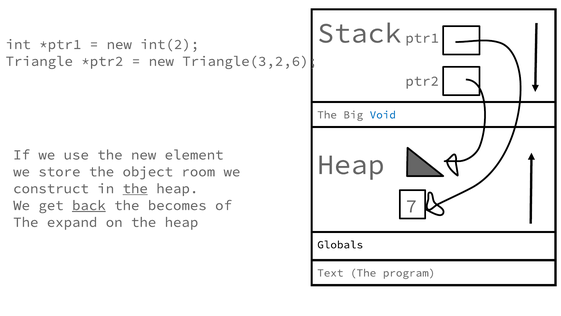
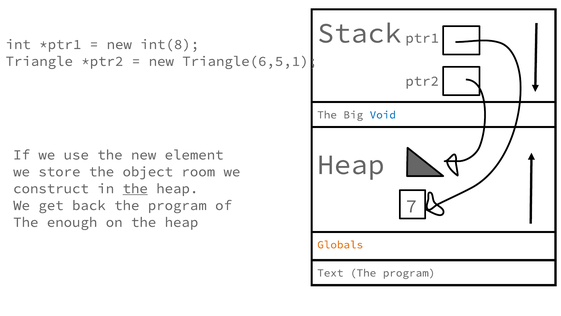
int(2: int(2 -> int(8
Triangle(3,2,6: Triangle(3,2,6 -> Triangle(6,5,1
back underline: present -> none
becomes at (177, 205): becomes -> program
expand: expand -> enough
Globals colour: black -> orange
